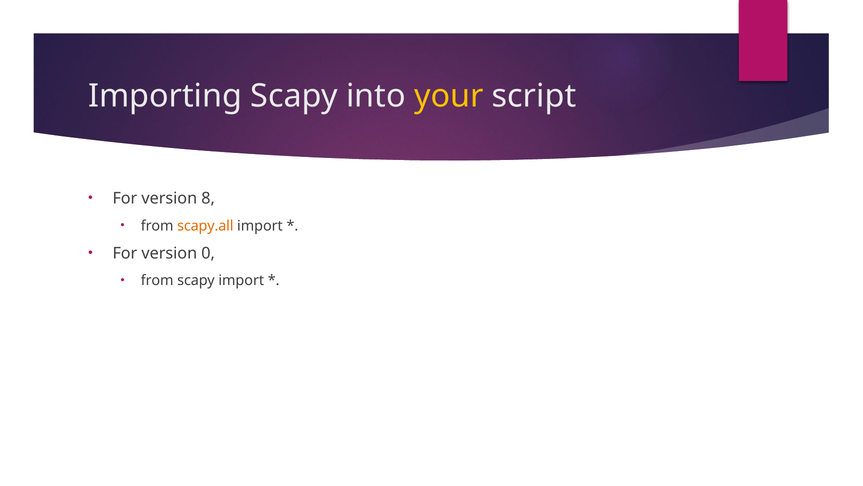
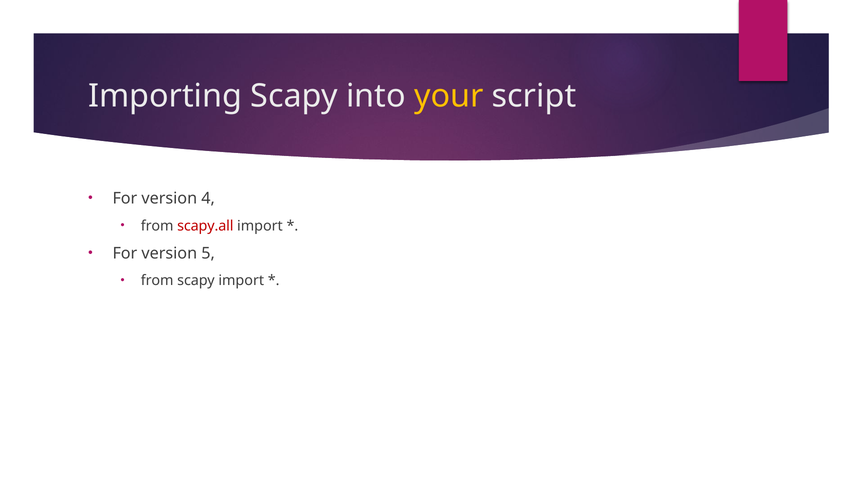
8: 8 -> 4
scapy.all colour: orange -> red
0: 0 -> 5
